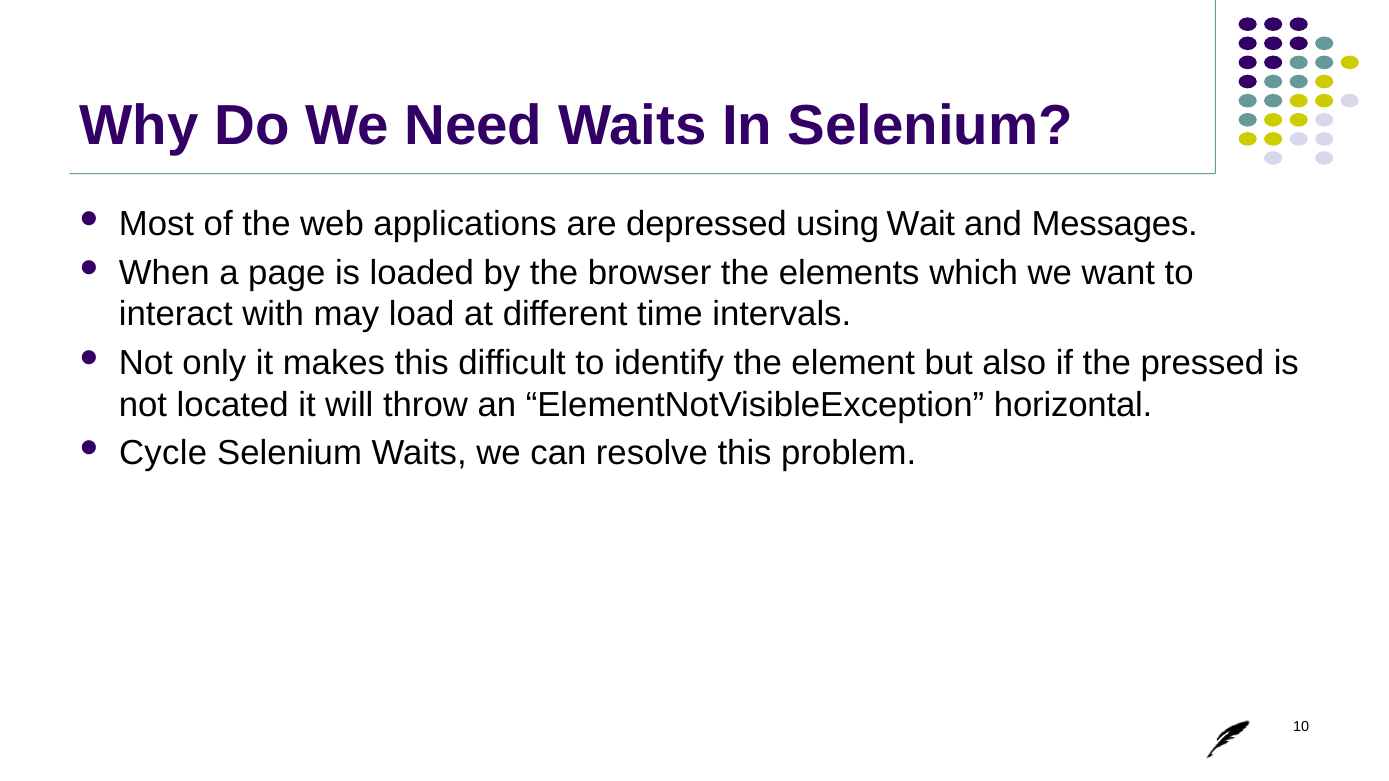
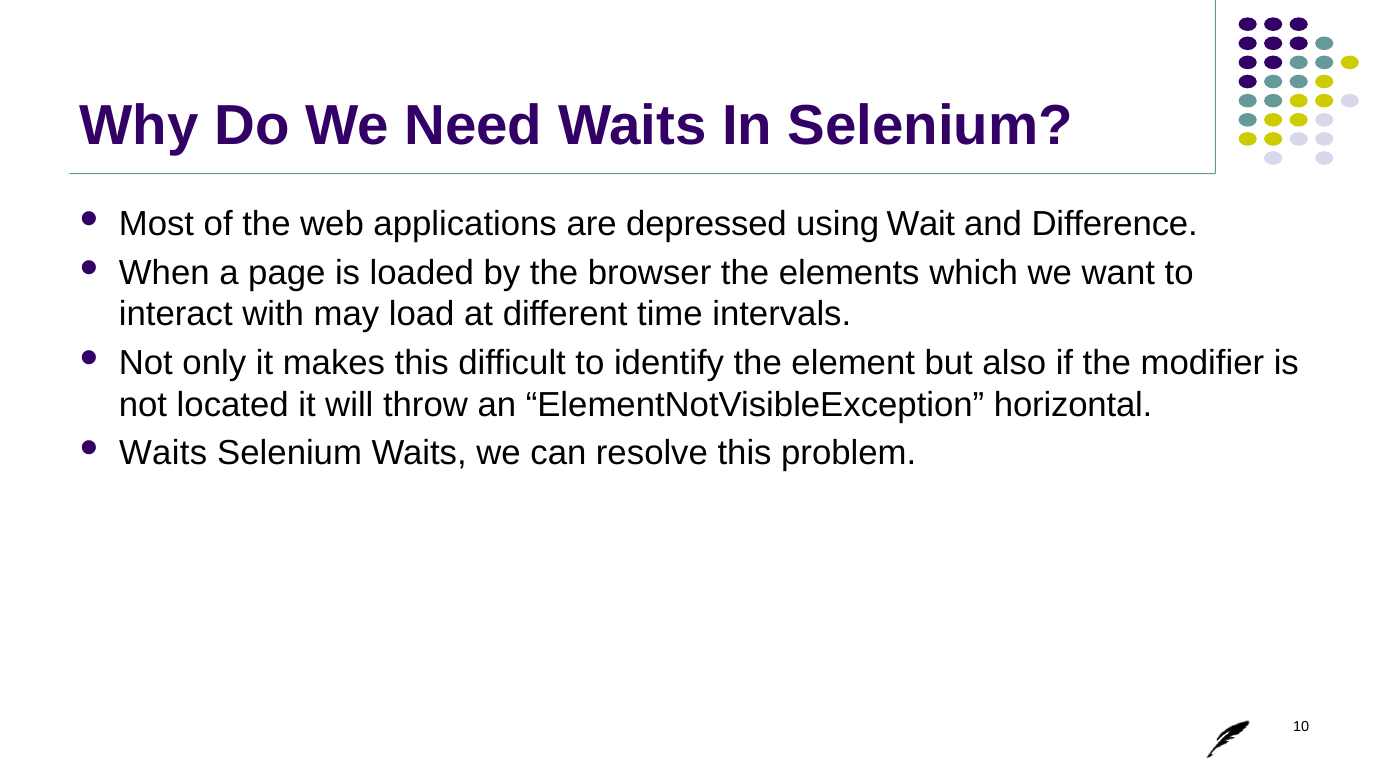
Messages: Messages -> Difference
pressed: pressed -> modifier
Cycle at (163, 454): Cycle -> Waits
